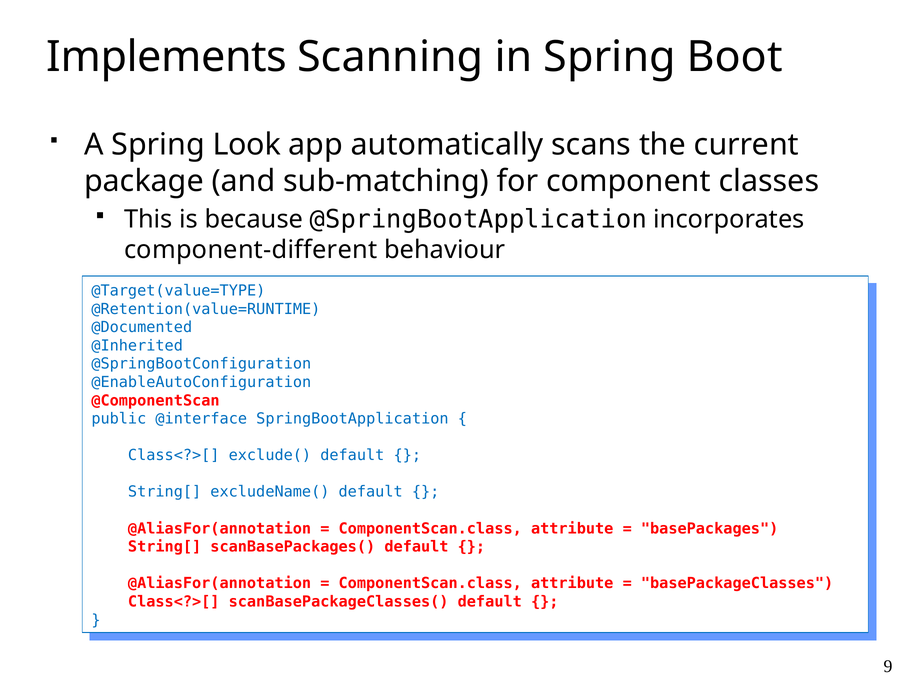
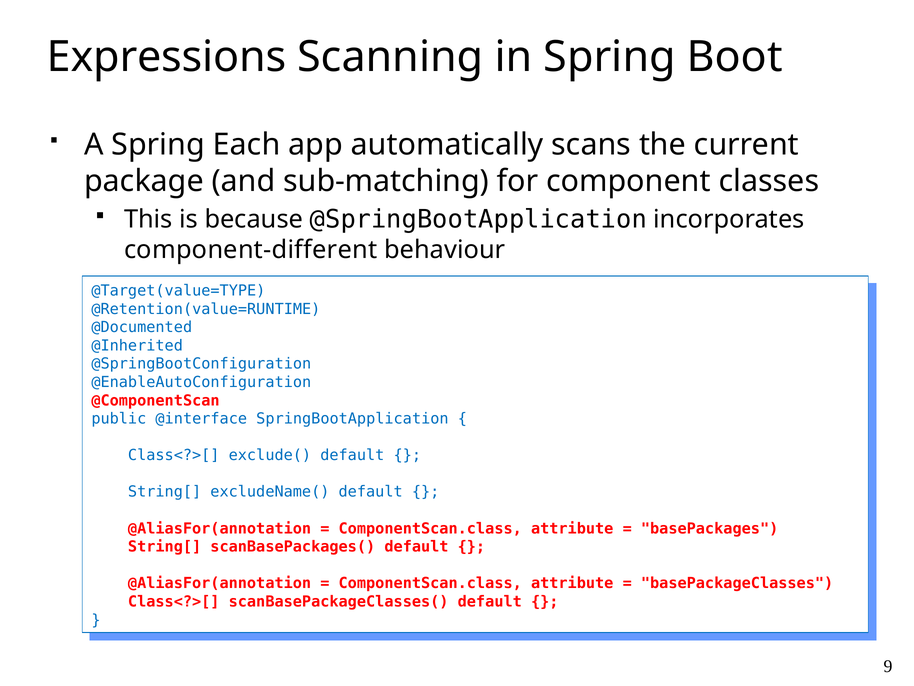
Implements: Implements -> Expressions
Look: Look -> Each
